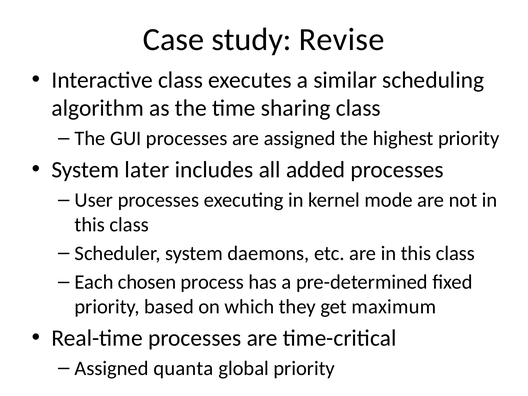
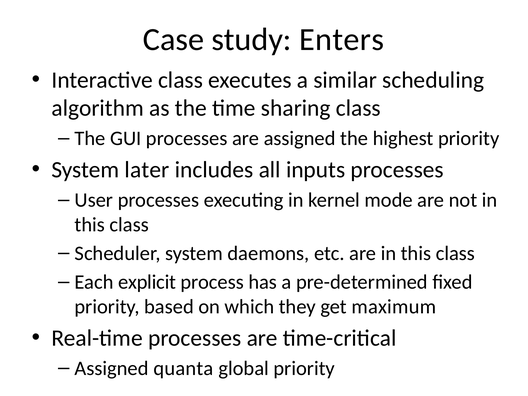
Revise: Revise -> Enters
added: added -> inputs
chosen: chosen -> explicit
